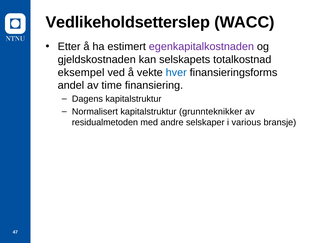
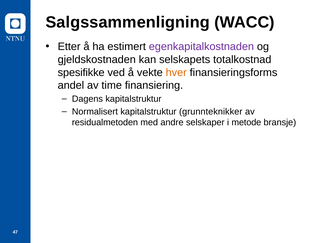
Vedlikeholdsetterslep: Vedlikeholdsetterslep -> Salgssammenligning
eksempel: eksempel -> spesifikke
hver colour: blue -> orange
various: various -> metode
